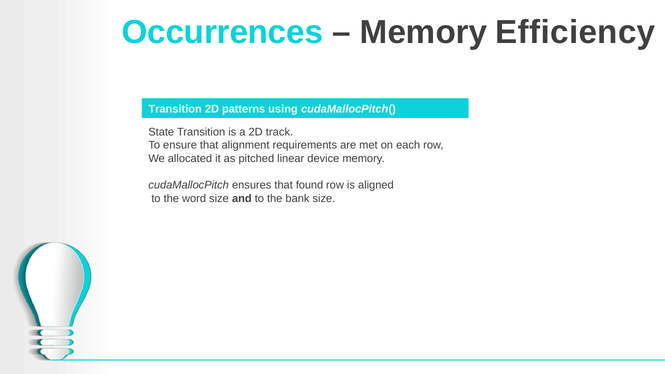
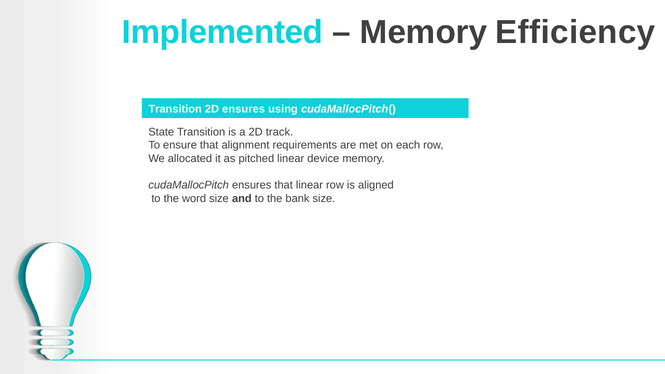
Occurrences: Occurrences -> Implemented
2D patterns: patterns -> ensures
that found: found -> linear
